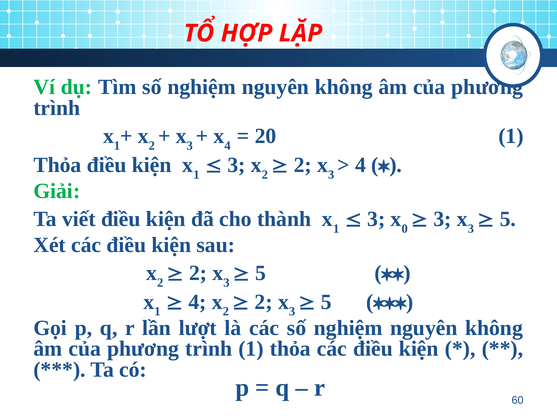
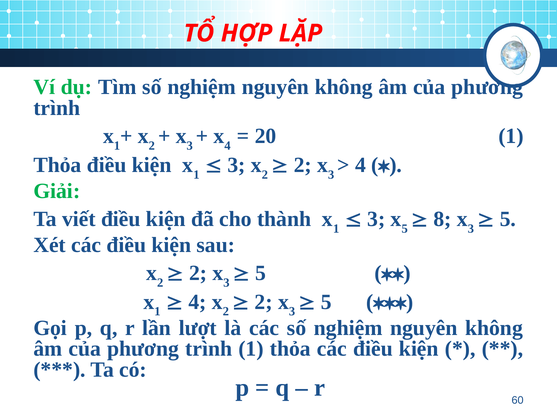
0 at (405, 228): 0 -> 5
3 at (442, 219): 3 -> 8
